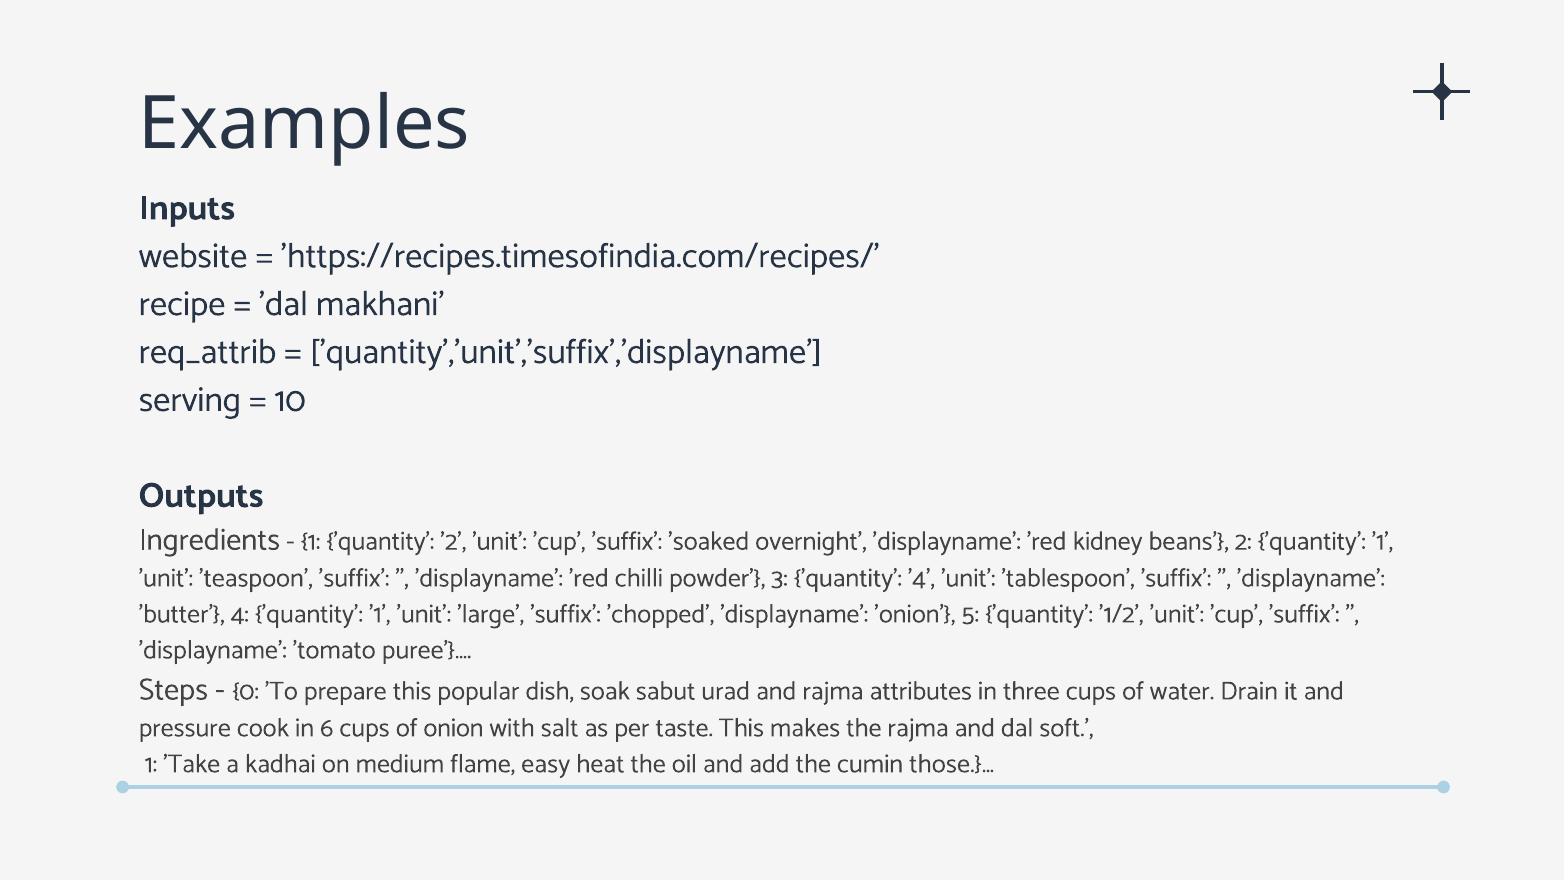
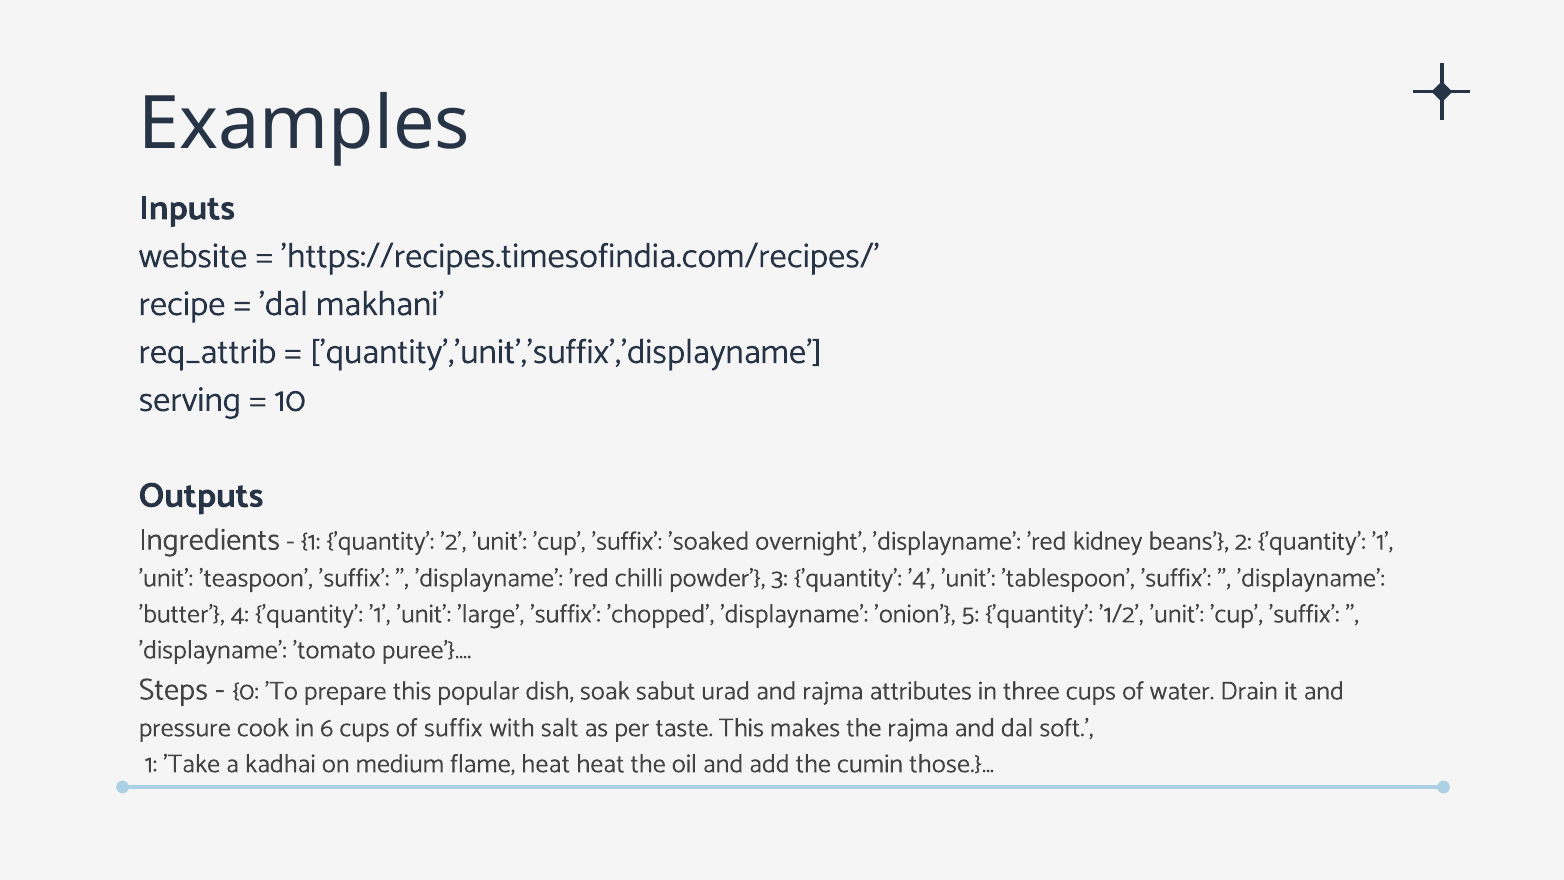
of onion: onion -> suffix
flame easy: easy -> heat
